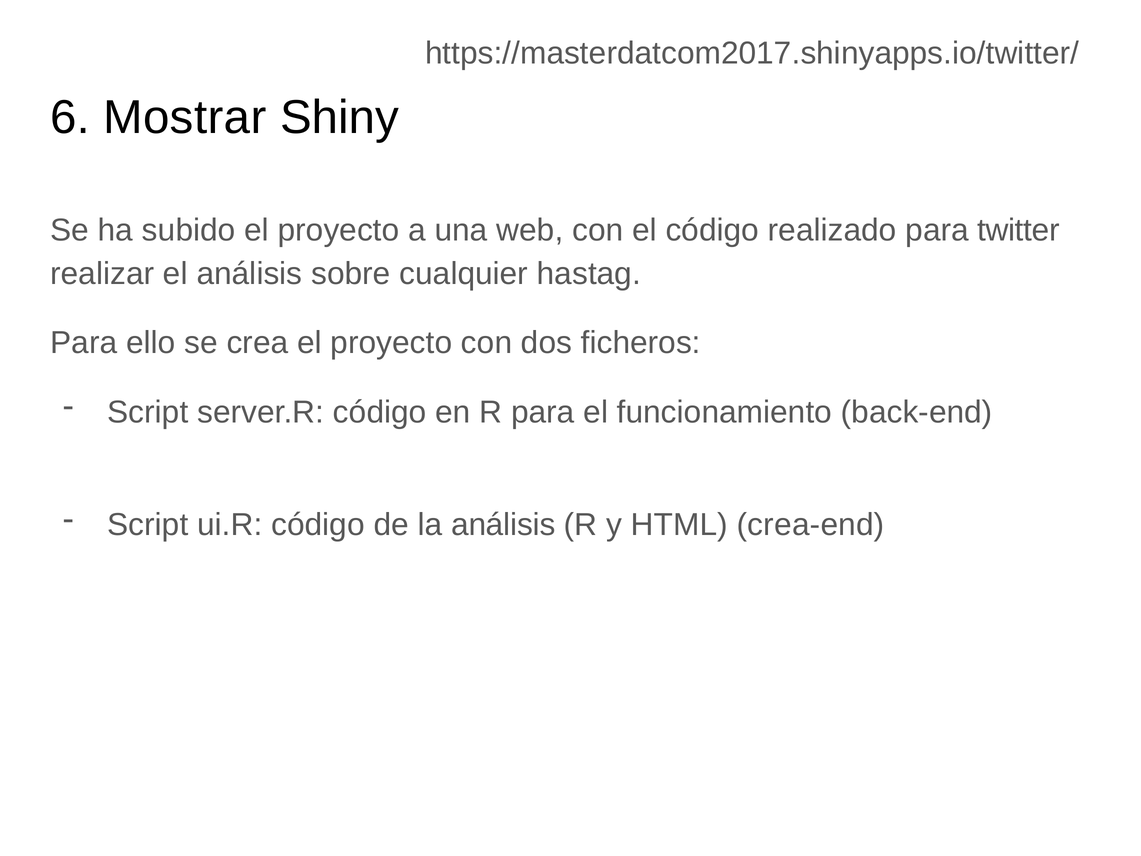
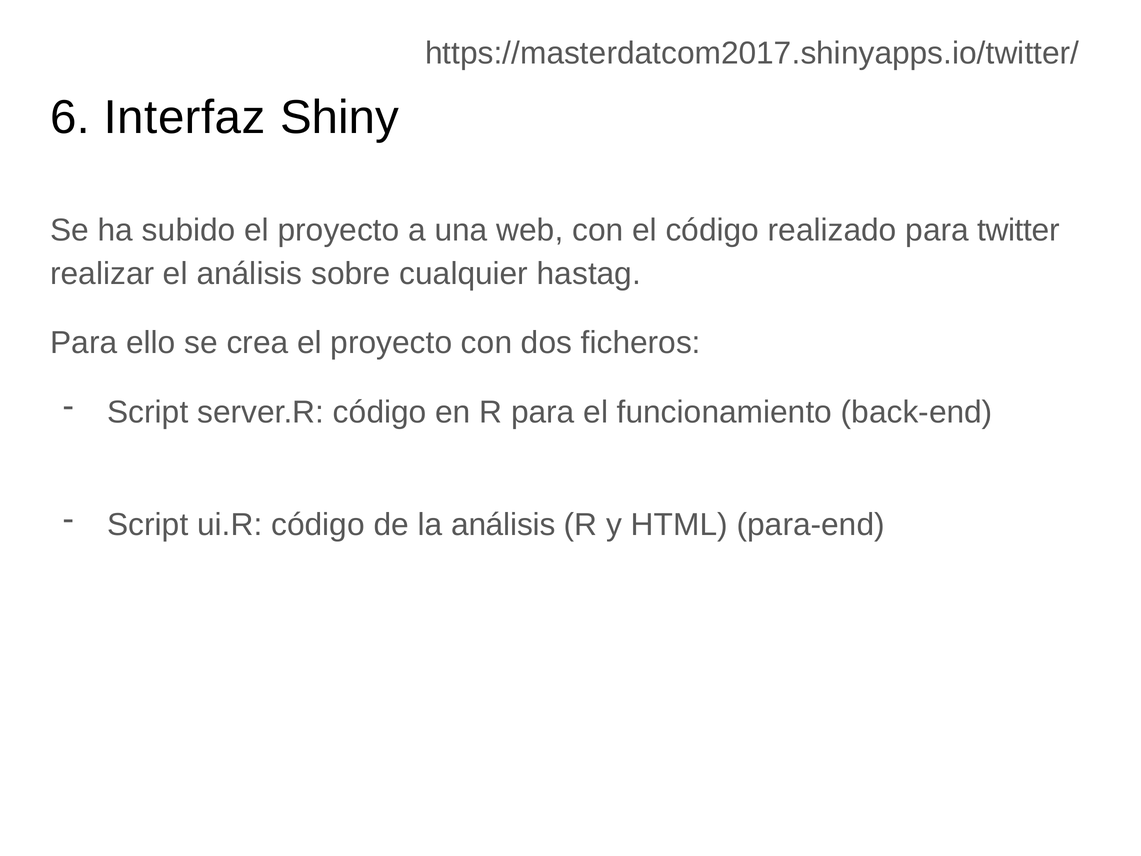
Mostrar: Mostrar -> Interfaz
crea-end: crea-end -> para-end
